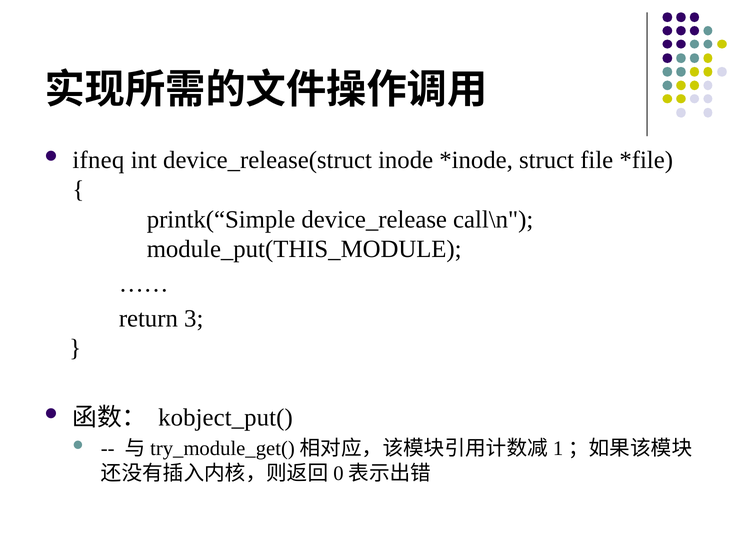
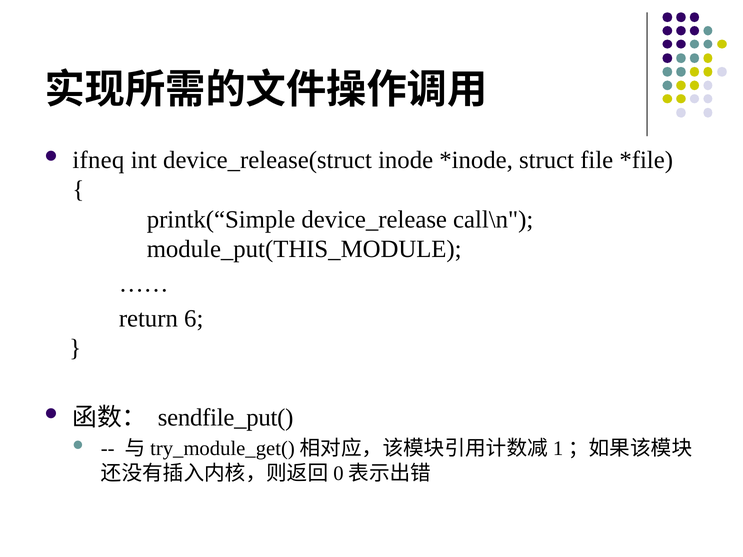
3: 3 -> 6
kobject_put(: kobject_put( -> sendfile_put(
